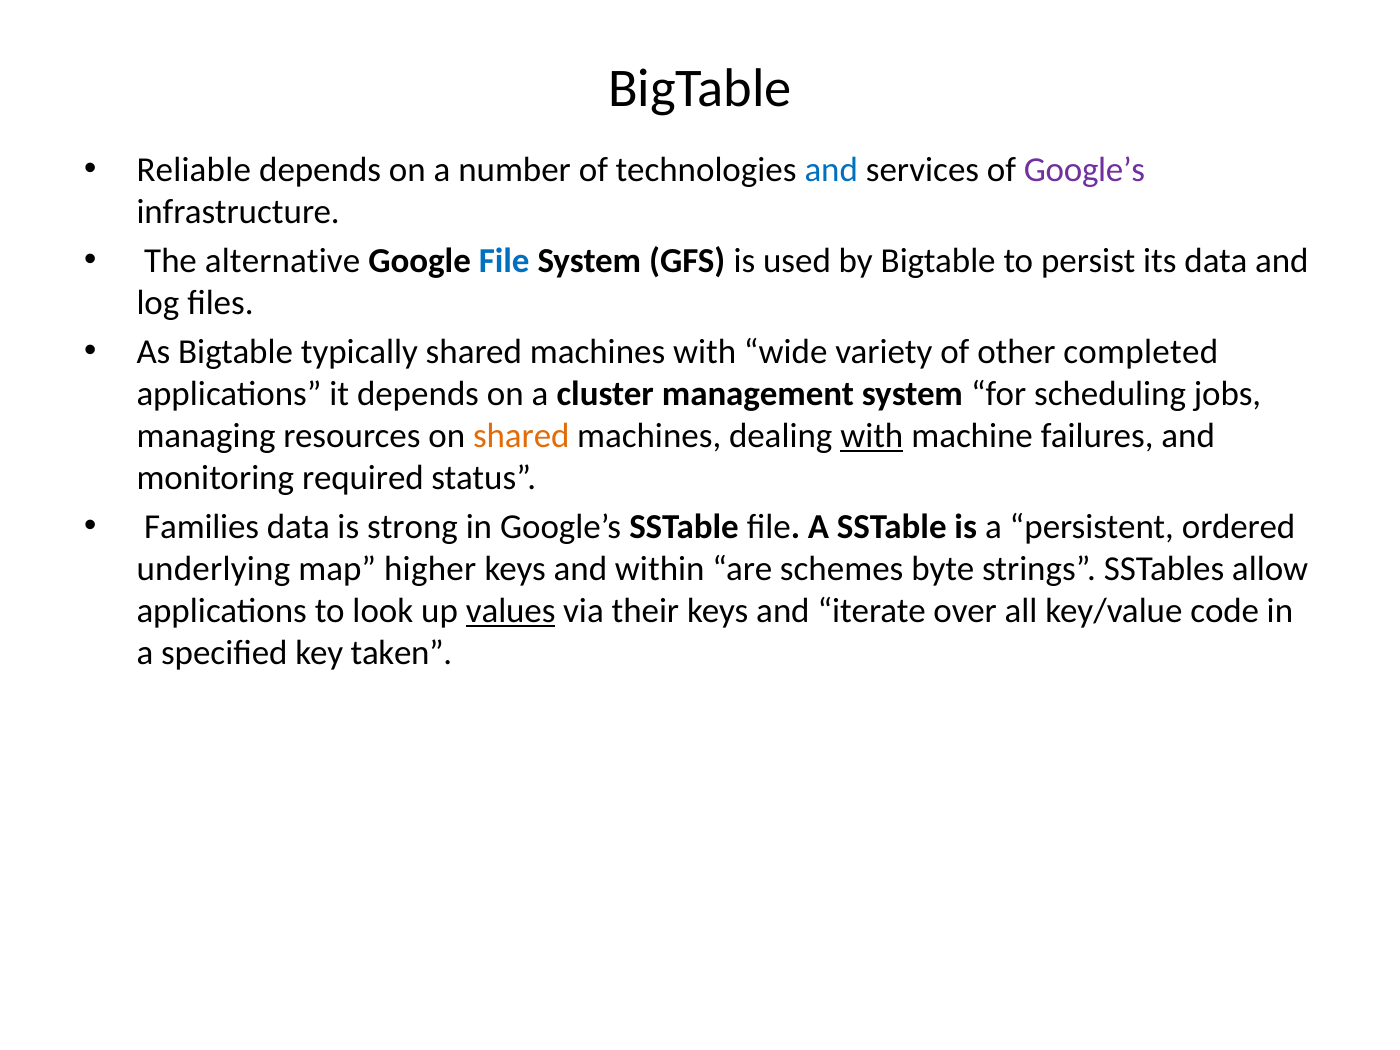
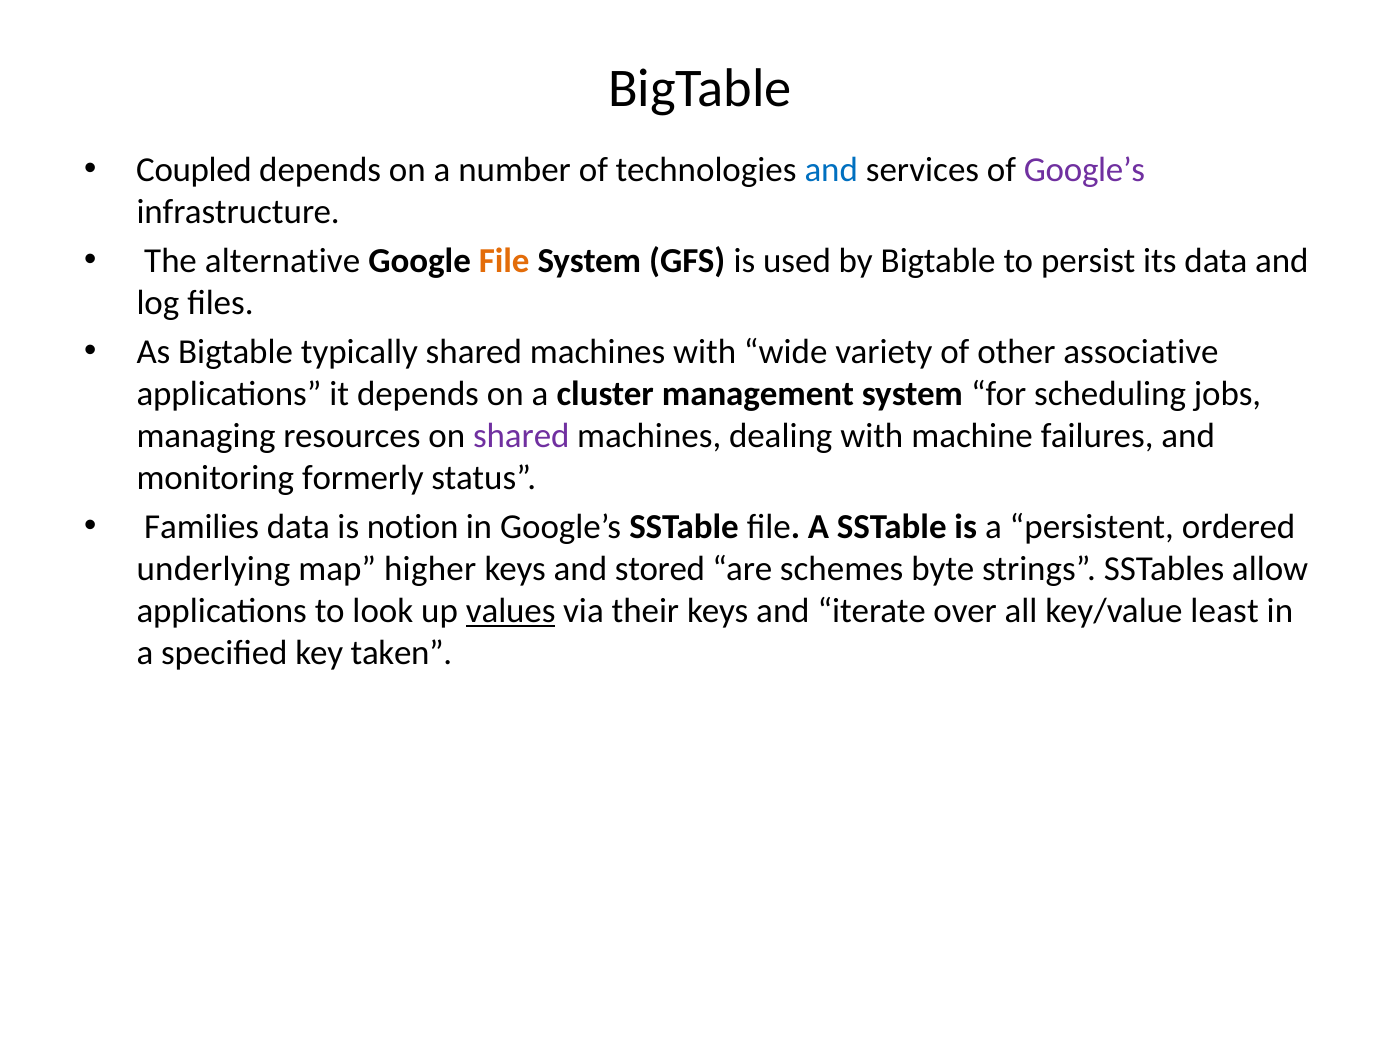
Reliable: Reliable -> Coupled
File at (504, 261) colour: blue -> orange
completed: completed -> associative
shared at (521, 436) colour: orange -> purple
with at (872, 436) underline: present -> none
required: required -> formerly
strong: strong -> notion
within: within -> stored
code: code -> least
